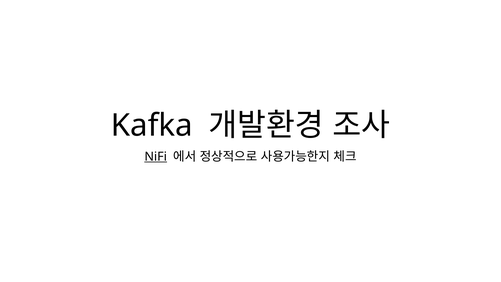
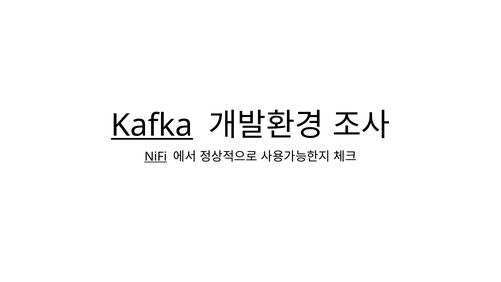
Kafka underline: none -> present
